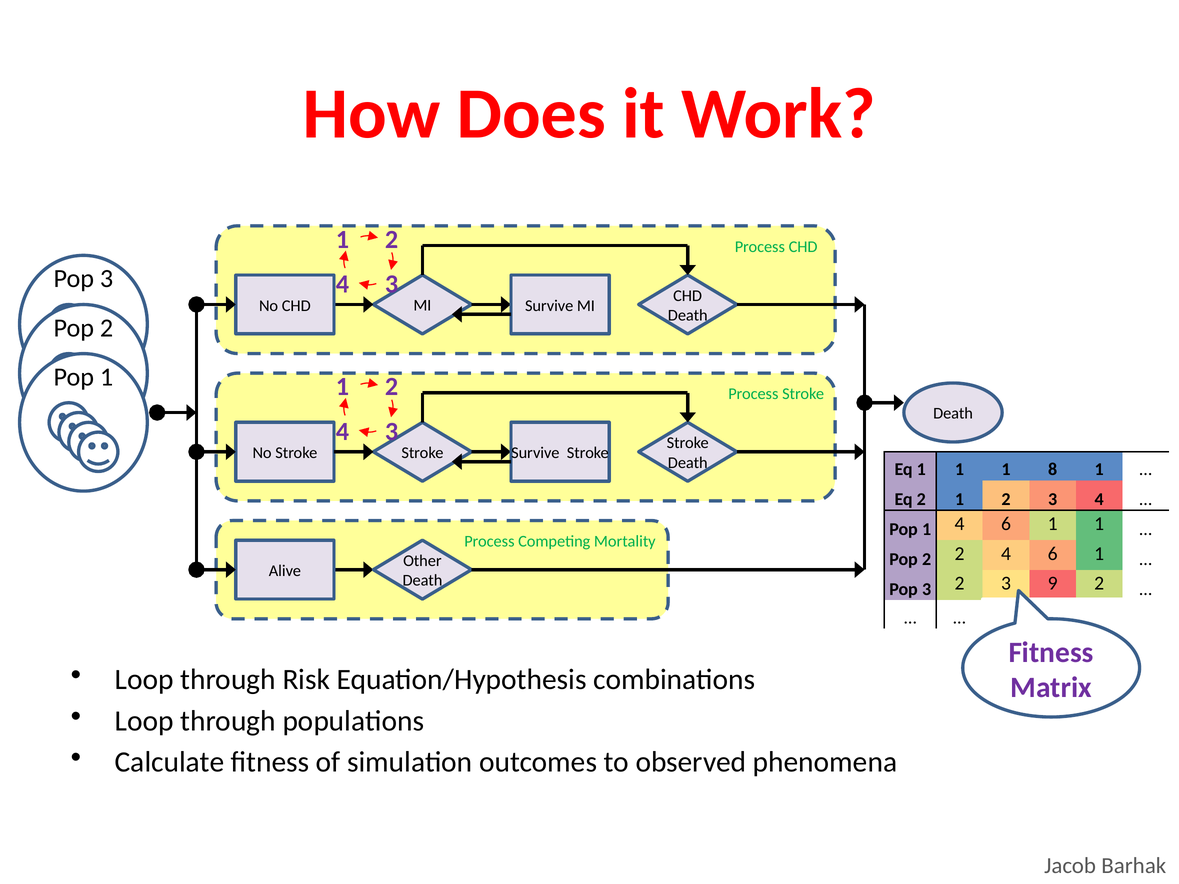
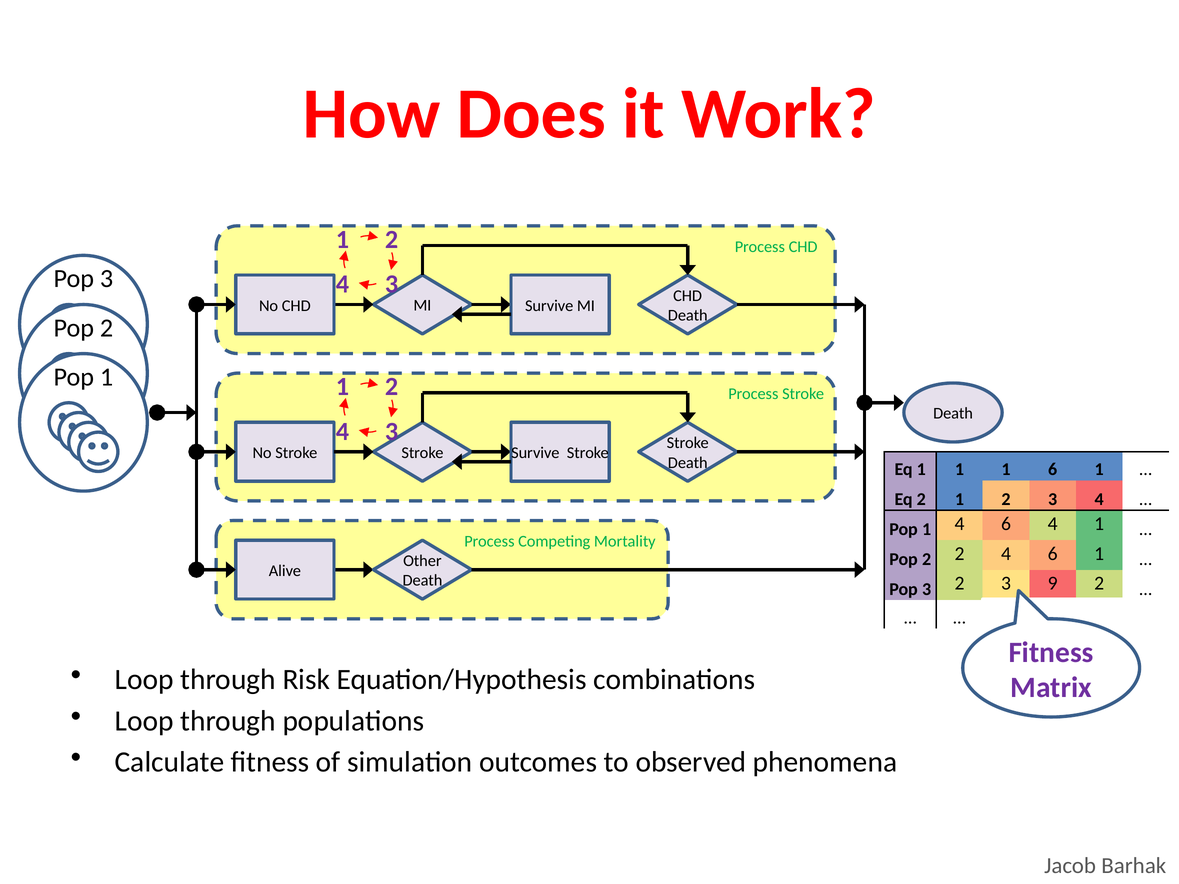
1 8: 8 -> 6
1 4 6 1: 1 -> 4
